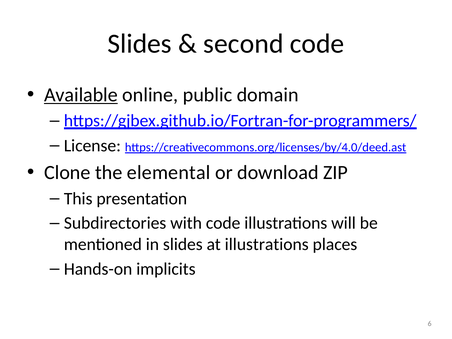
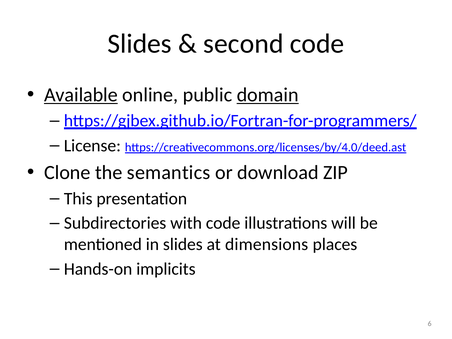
domain underline: none -> present
elemental: elemental -> semantics
at illustrations: illustrations -> dimensions
